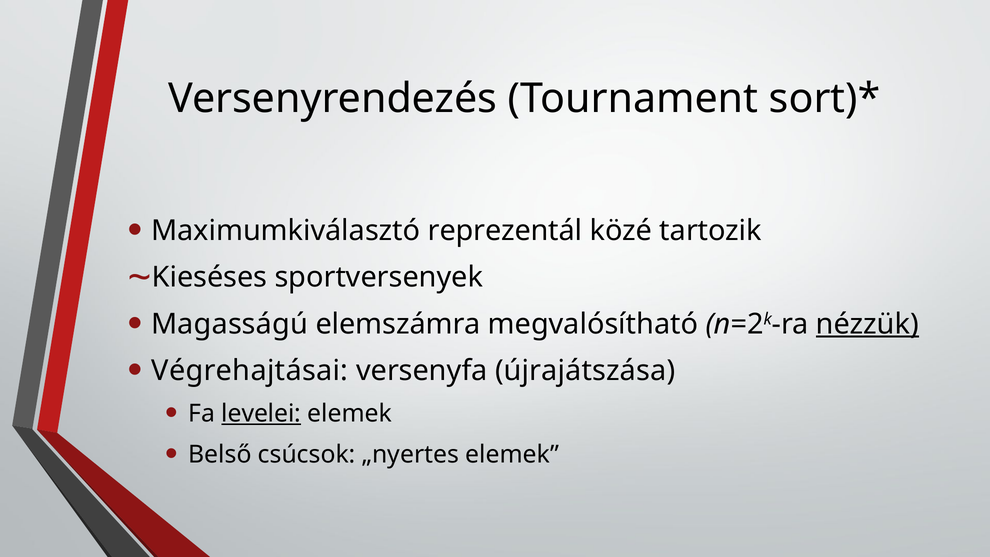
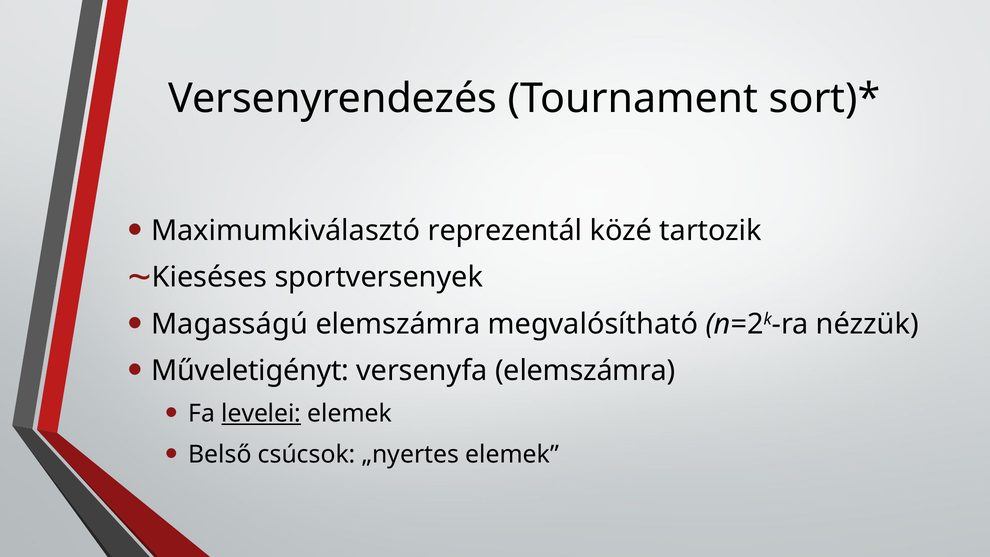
nézzük underline: present -> none
Végrehajtásai: Végrehajtásai -> Műveletigényt
versenyfa újrajátszása: újrajátszása -> elemszámra
